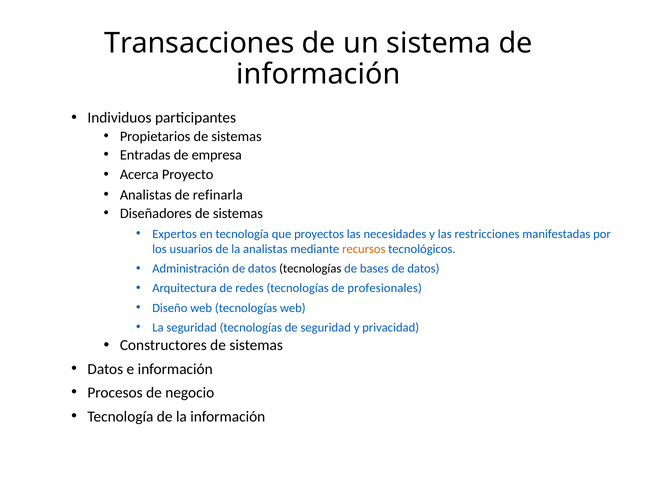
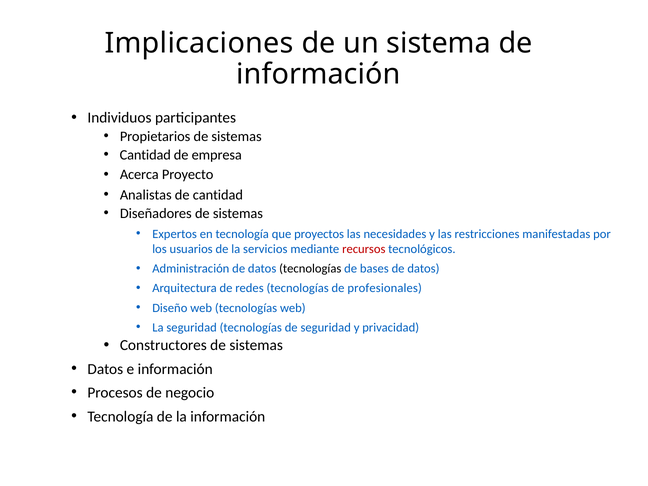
Transacciones: Transacciones -> Implicaciones
Entradas at (145, 155): Entradas -> Cantidad
de refinarla: refinarla -> cantidad
la analistas: analistas -> servicios
recursos colour: orange -> red
